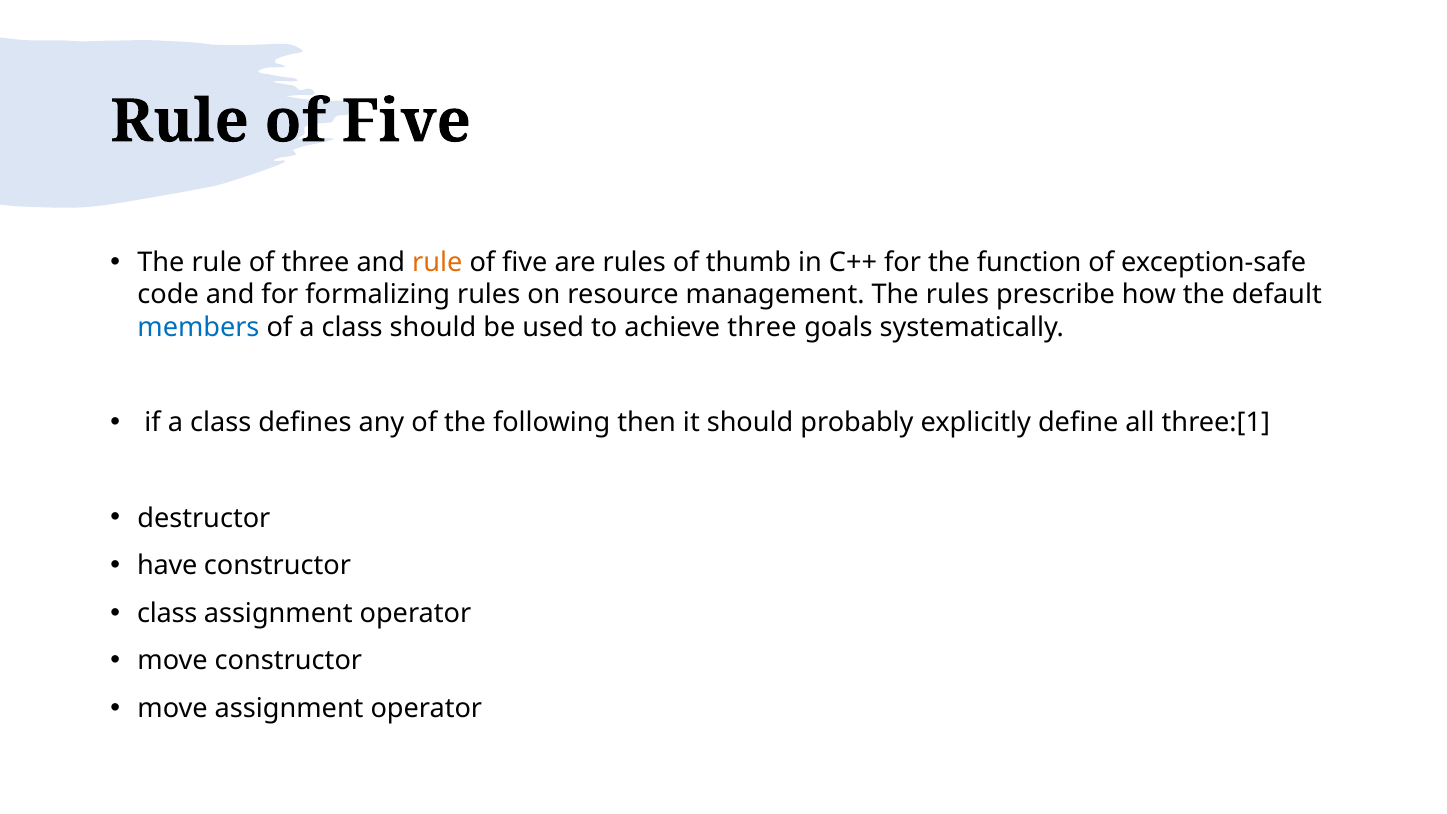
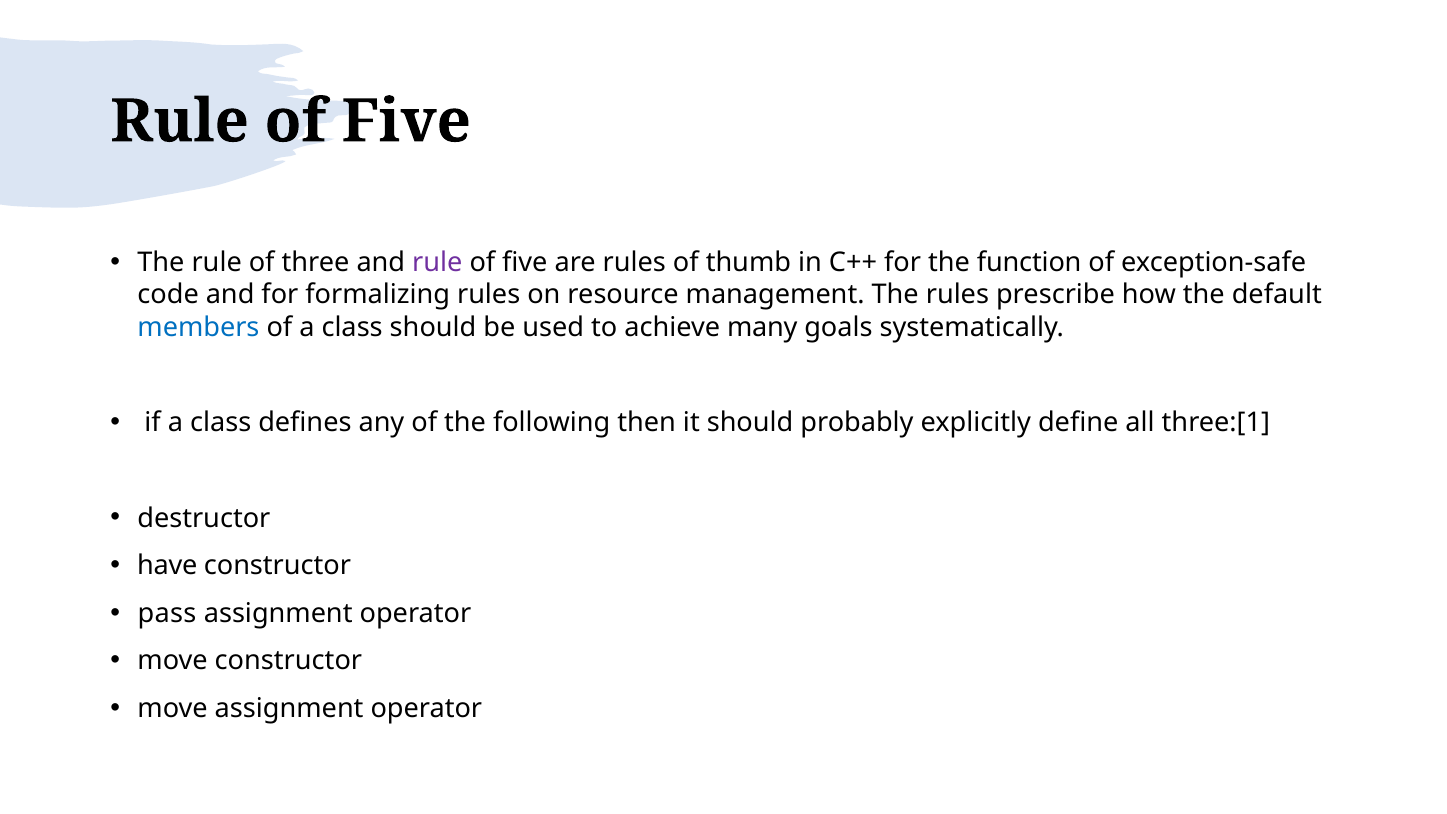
rule at (437, 262) colour: orange -> purple
achieve three: three -> many
class at (167, 613): class -> pass
